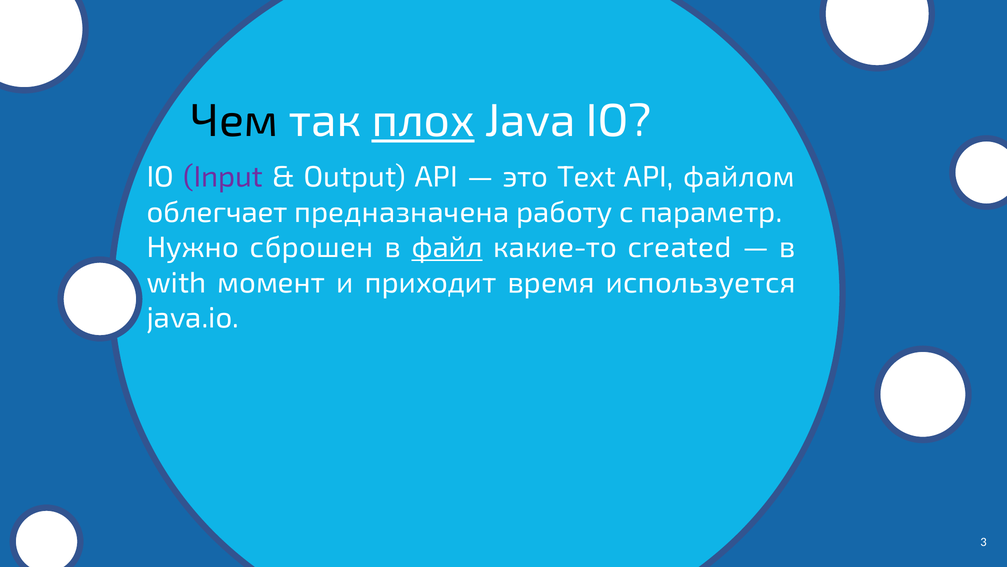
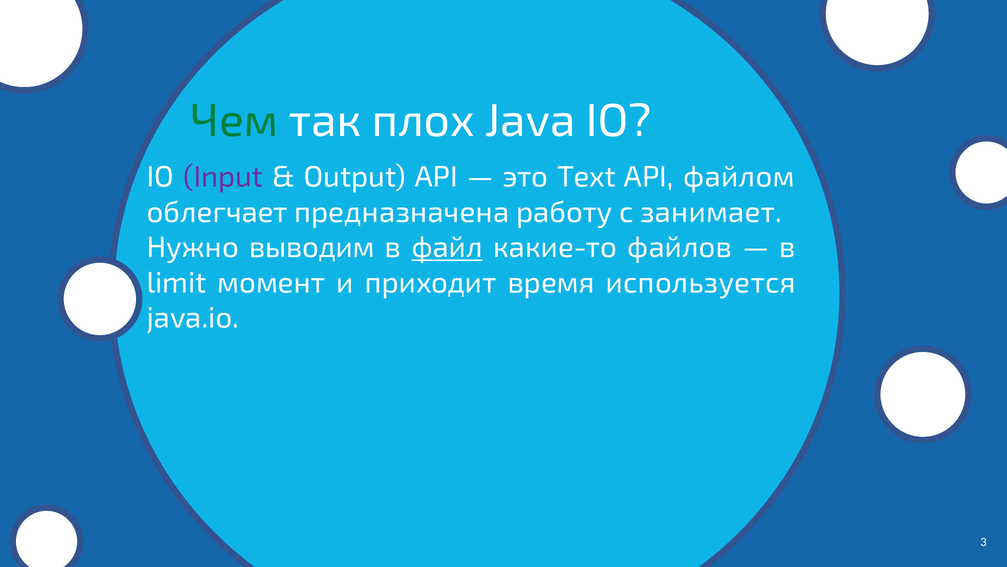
Чем colour: black -> green
плох underline: present -> none
параметр: параметр -> занимает
сброшен: сброшен -> выводим
created: created -> файлов
with: with -> limit
